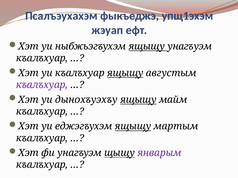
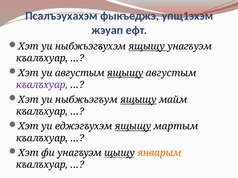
уи къалъхуар: къалъхуар -> августым
дынохъуэхъу: дынохъуэхъу -> ныбжьэгъум
январым colour: purple -> orange
